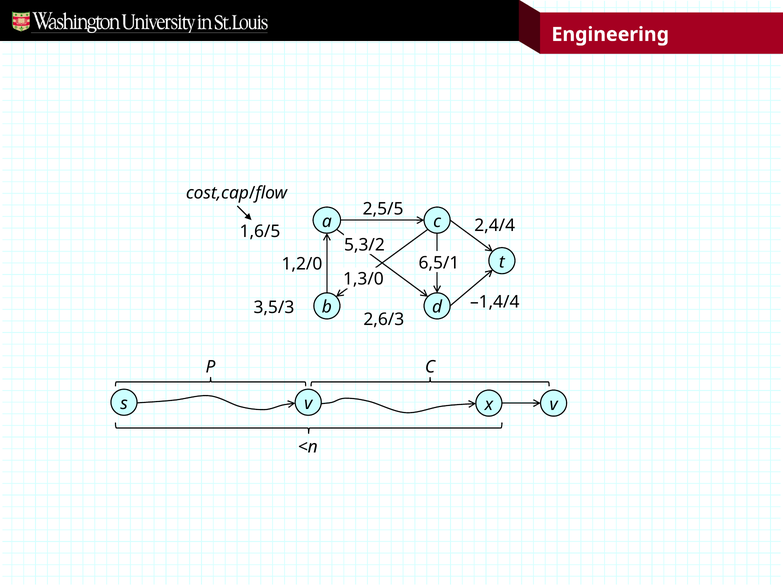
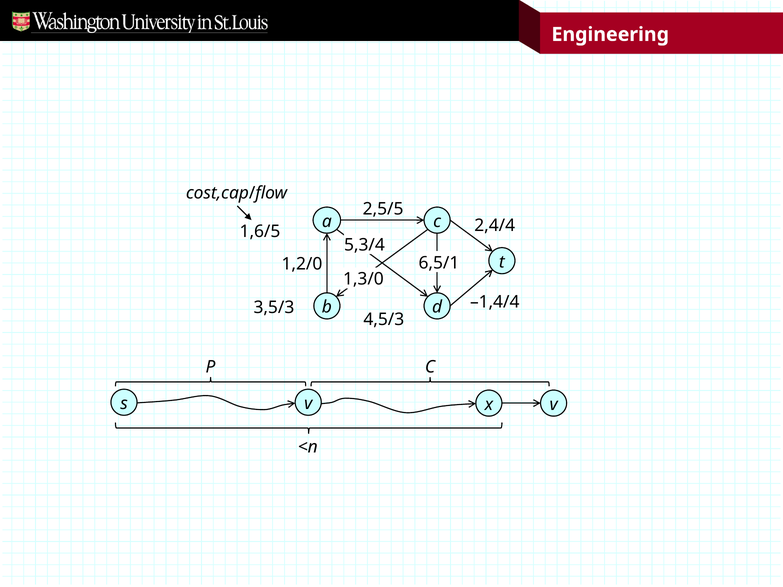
5,3/2: 5,3/2 -> 5,3/4
2,6/3: 2,6/3 -> 4,5/3
